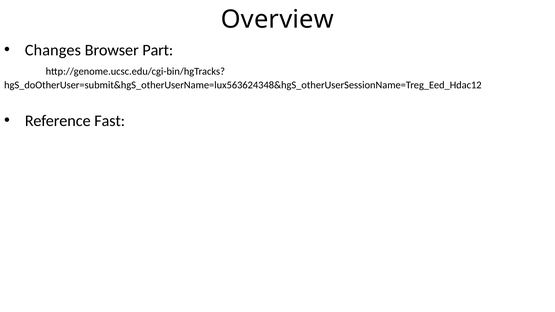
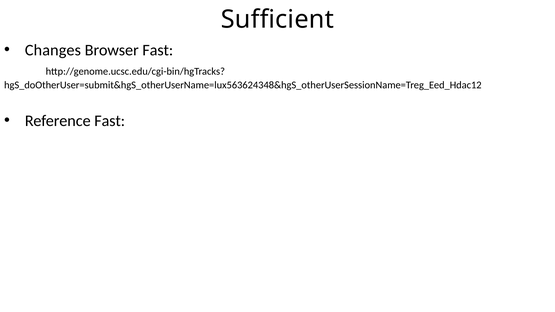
Overview: Overview -> Sufficient
Browser Part: Part -> Fast
